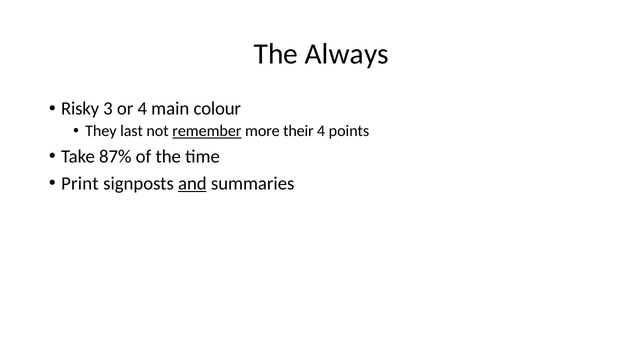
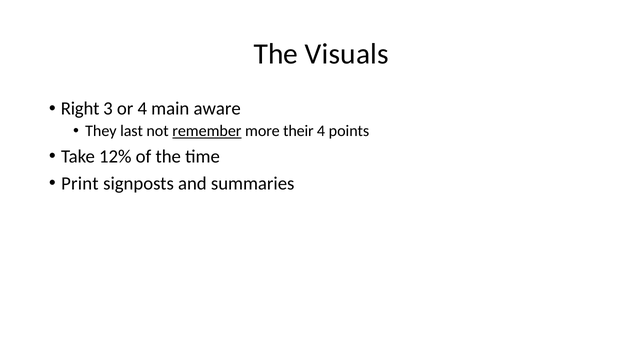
Always: Always -> Visuals
Risky: Risky -> Right
colour: colour -> aware
87%: 87% -> 12%
and underline: present -> none
